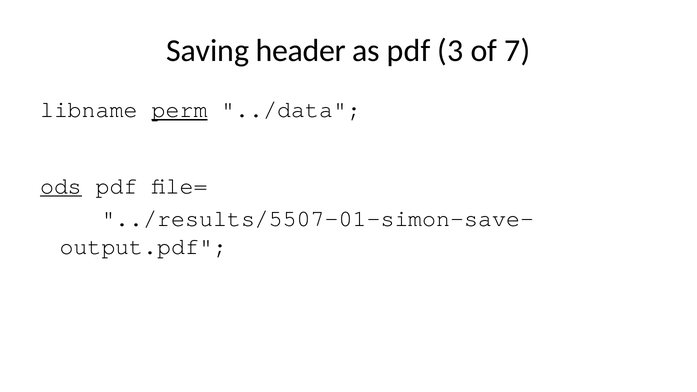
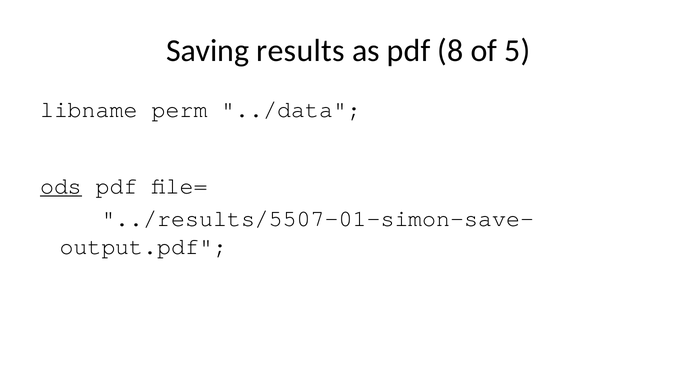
header: header -> results
3: 3 -> 8
7: 7 -> 5
perm underline: present -> none
